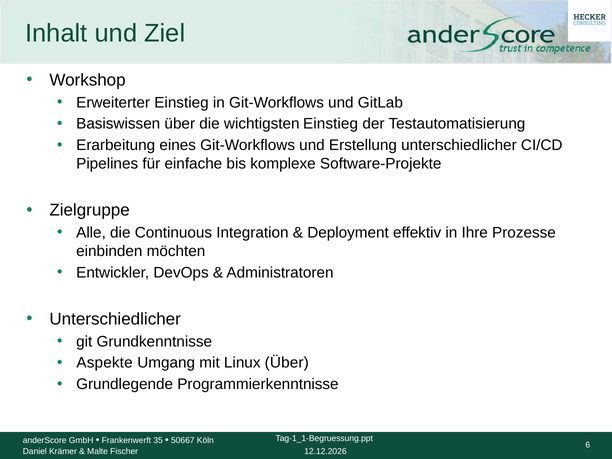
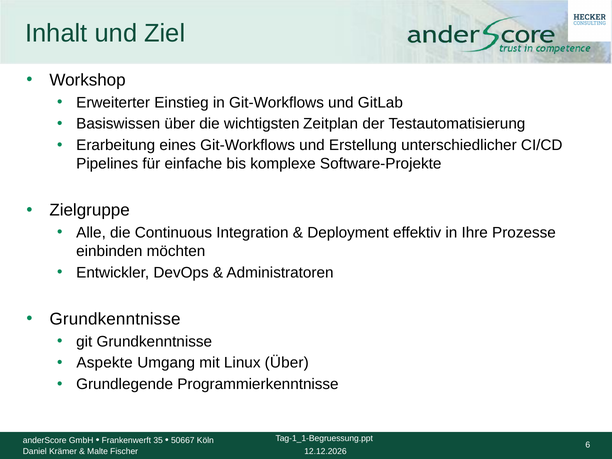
wichtigsten Einstieg: Einstieg -> Zeitplan
Unterschiedlicher at (115, 319): Unterschiedlicher -> Grundkenntnisse
